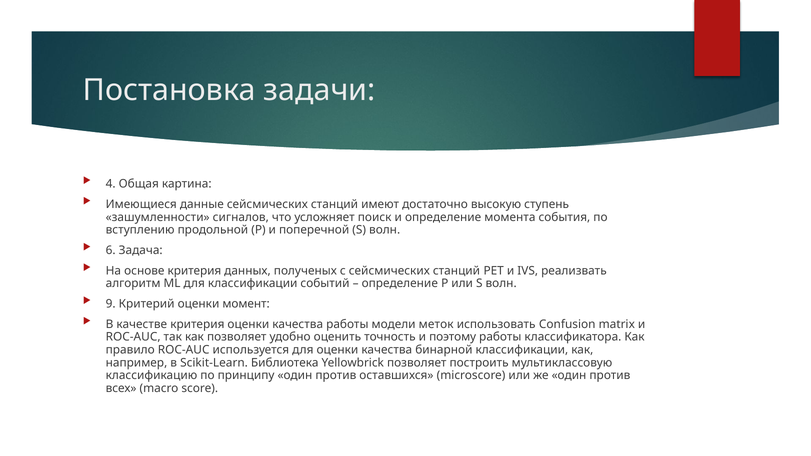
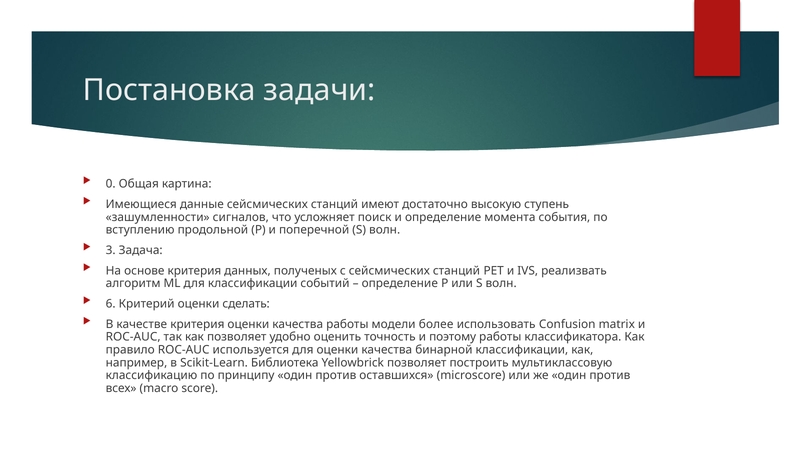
4: 4 -> 0
6: 6 -> 3
9: 9 -> 6
момент: момент -> сделать
меток: меток -> более
